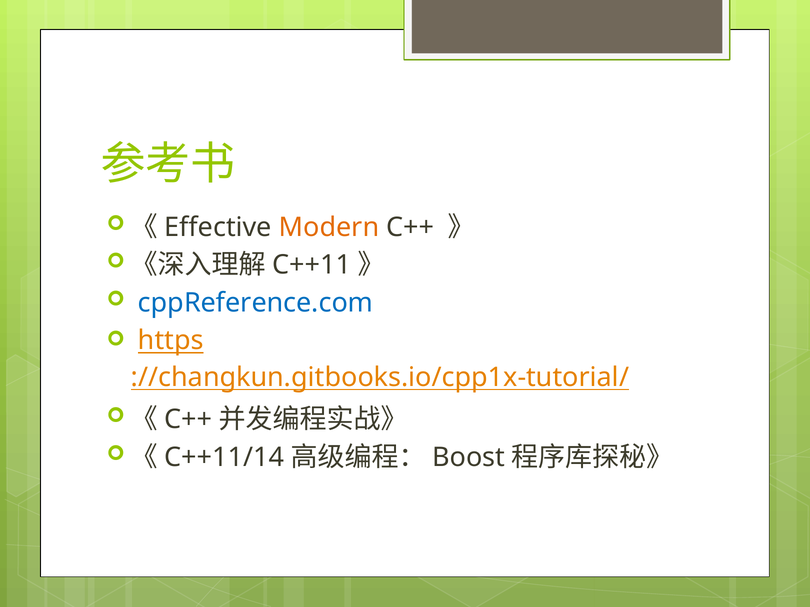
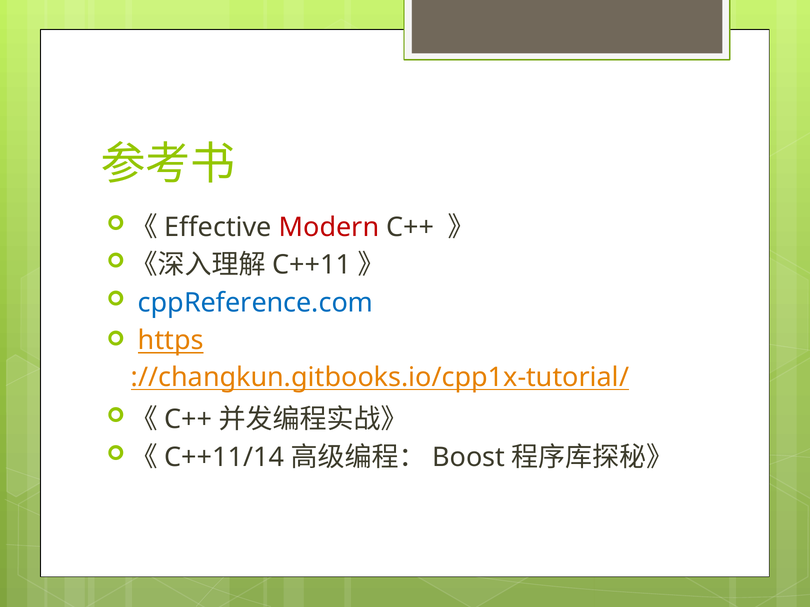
Modern colour: orange -> red
